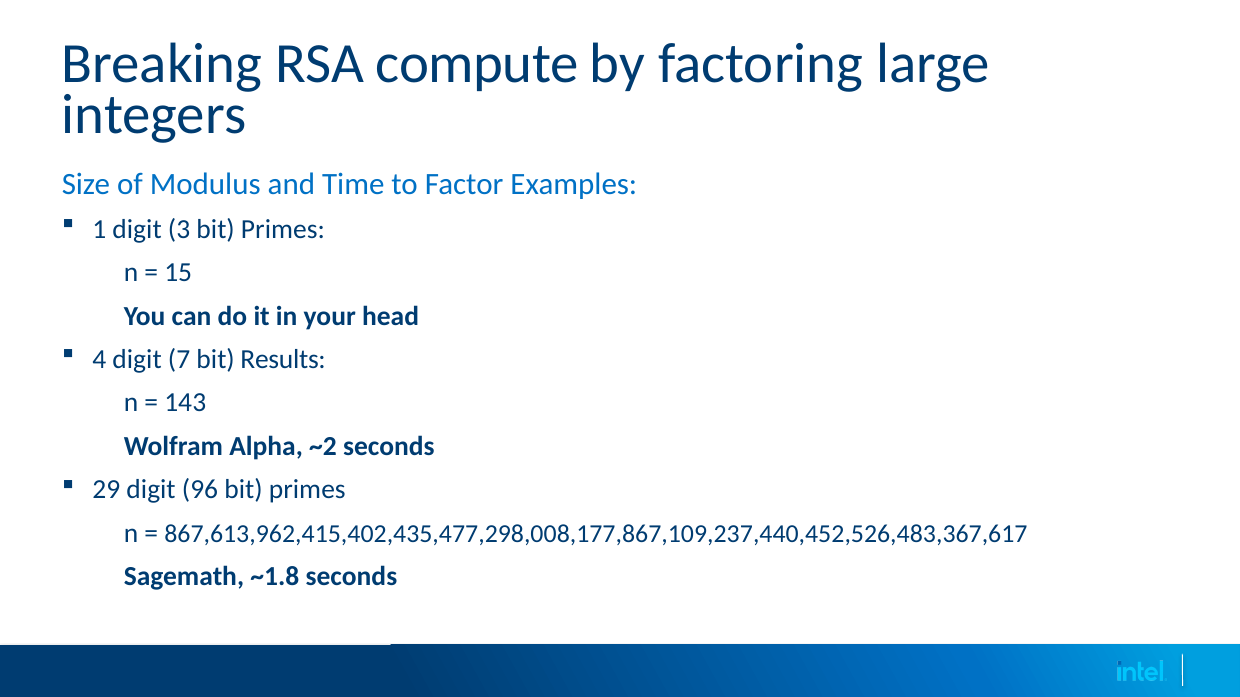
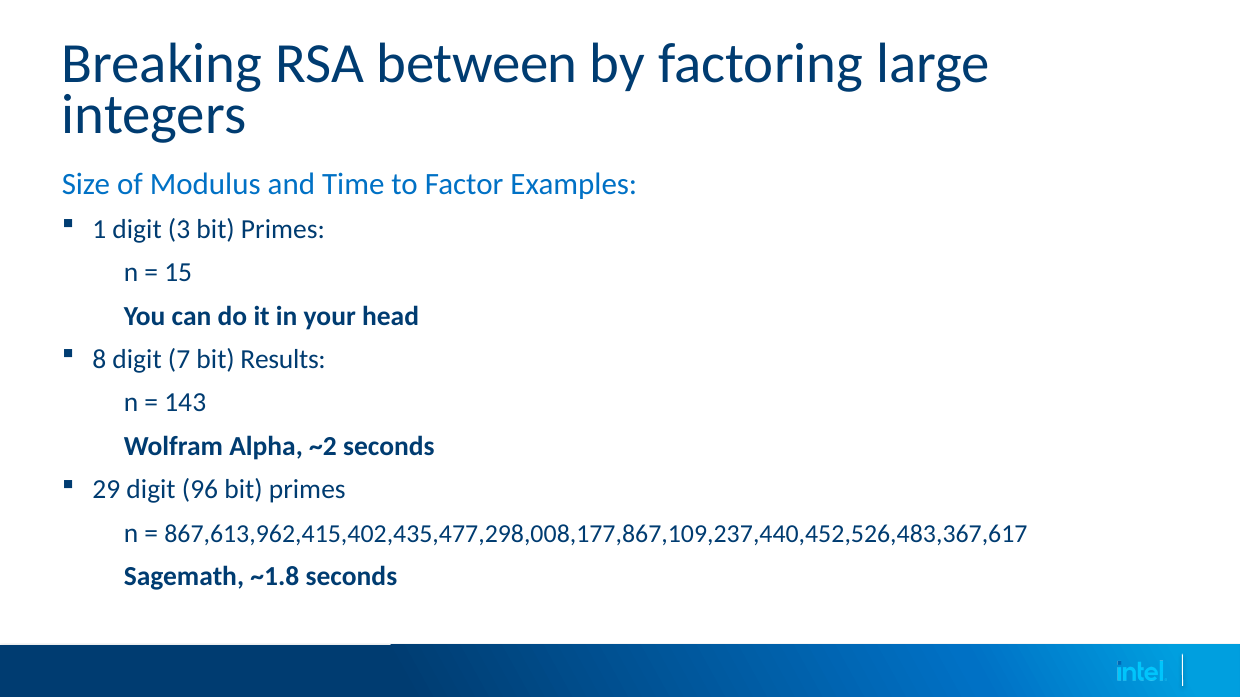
compute: compute -> between
4: 4 -> 8
